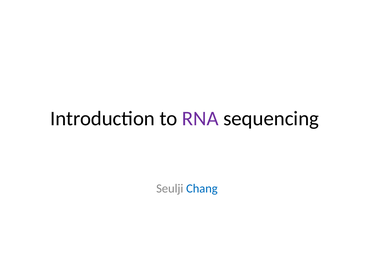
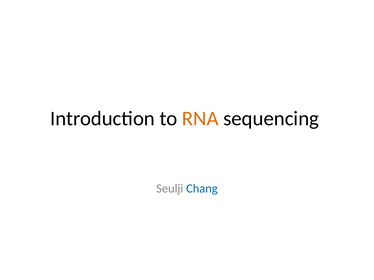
RNA colour: purple -> orange
